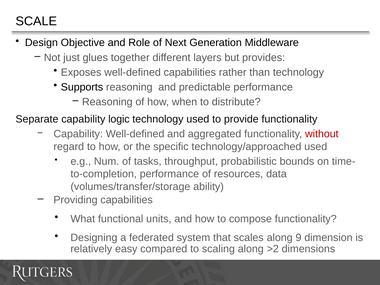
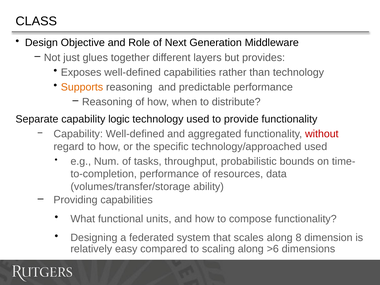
SCALE: SCALE -> CLASS
Supports colour: black -> orange
9: 9 -> 8
>2: >2 -> >6
